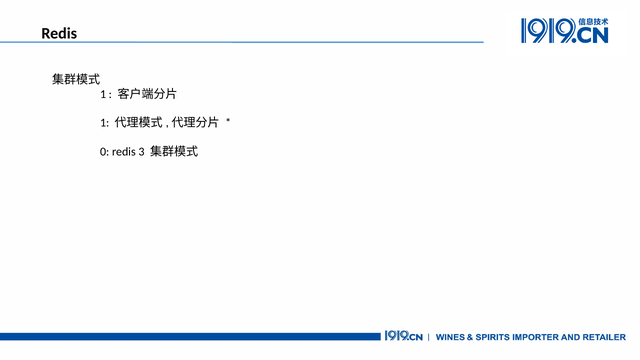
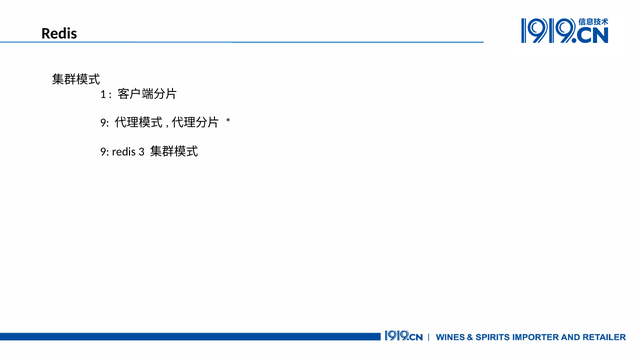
1 at (105, 123): 1 -> 9
0 at (105, 152): 0 -> 9
